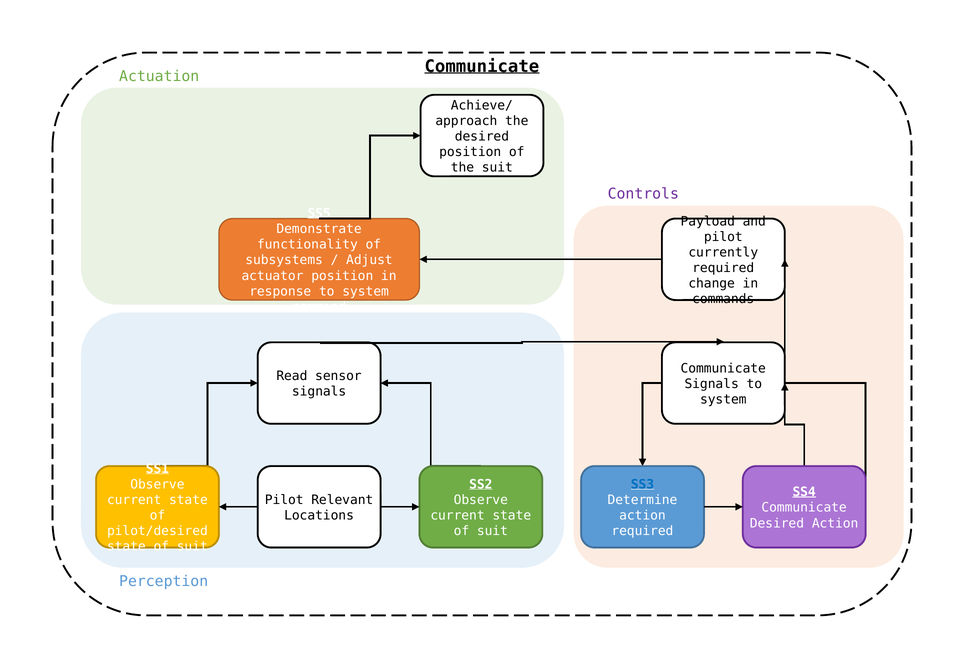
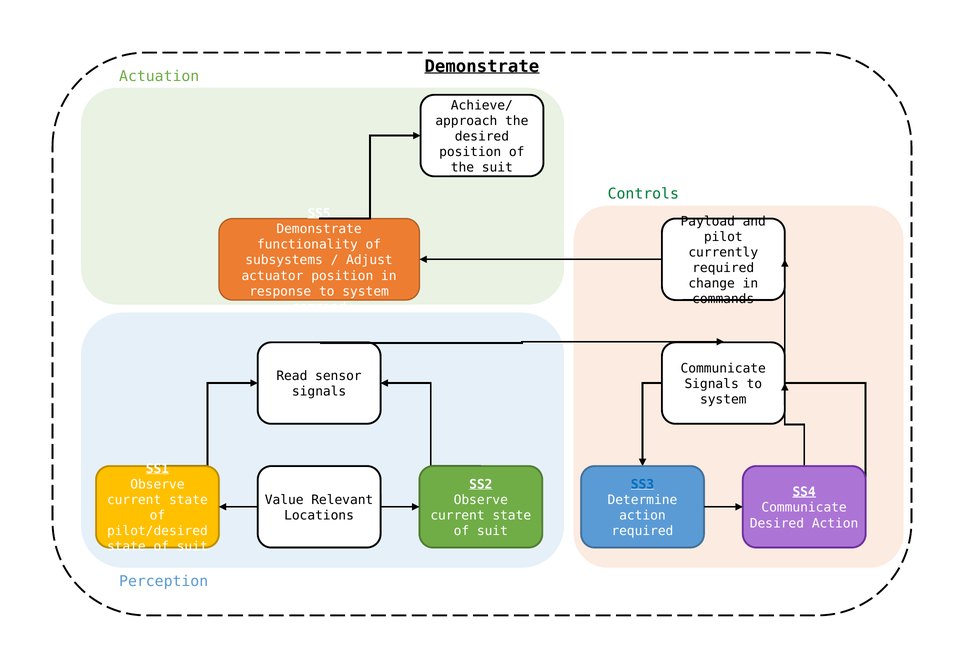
Communicate at (482, 66): Communicate -> Demonstrate
Controls colour: purple -> green
Pilot at (284, 499): Pilot -> Value
